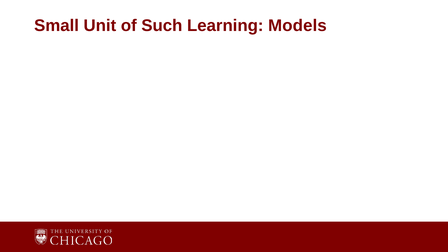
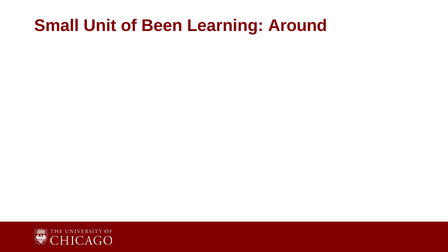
Such: Such -> Been
Models: Models -> Around
